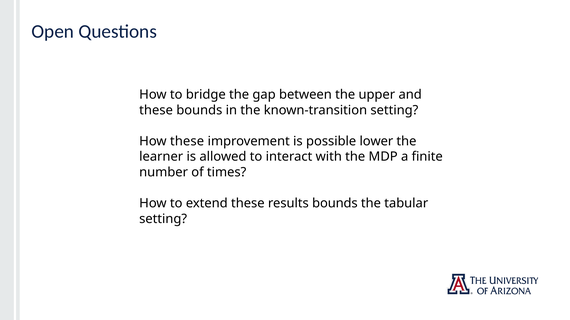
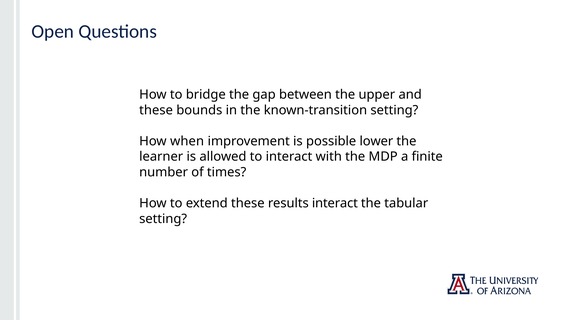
How these: these -> when
results bounds: bounds -> interact
